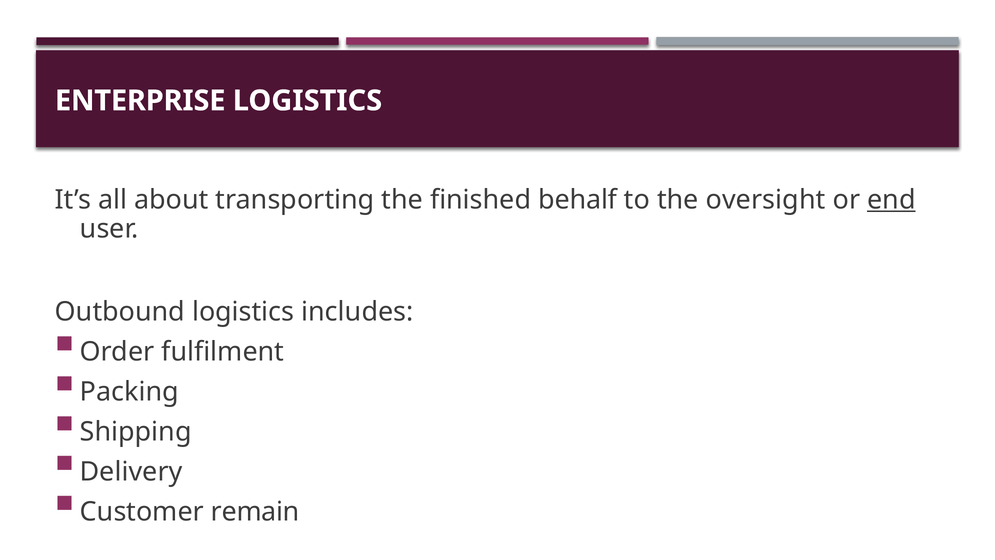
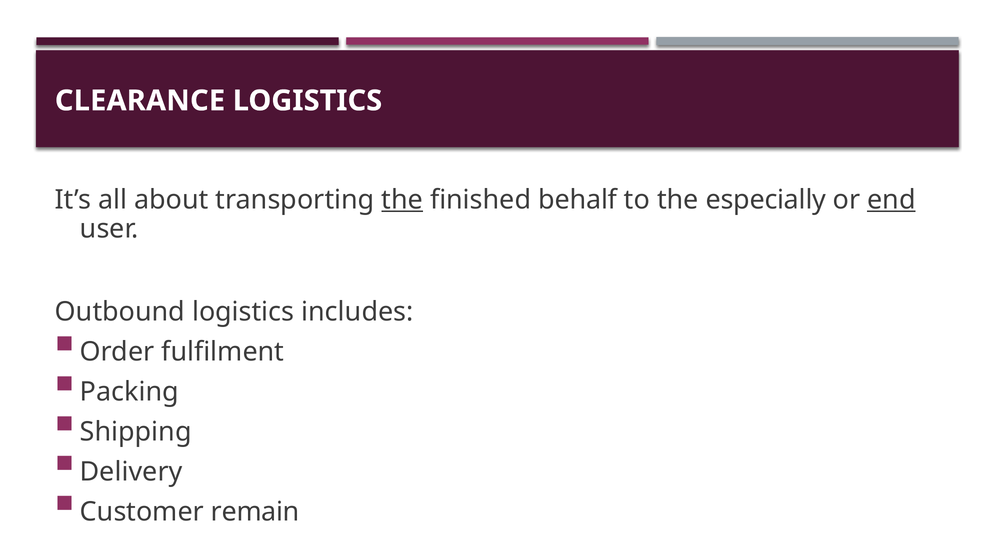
ENTERPRISE: ENTERPRISE -> CLEARANCE
the at (402, 200) underline: none -> present
oversight: oversight -> especially
